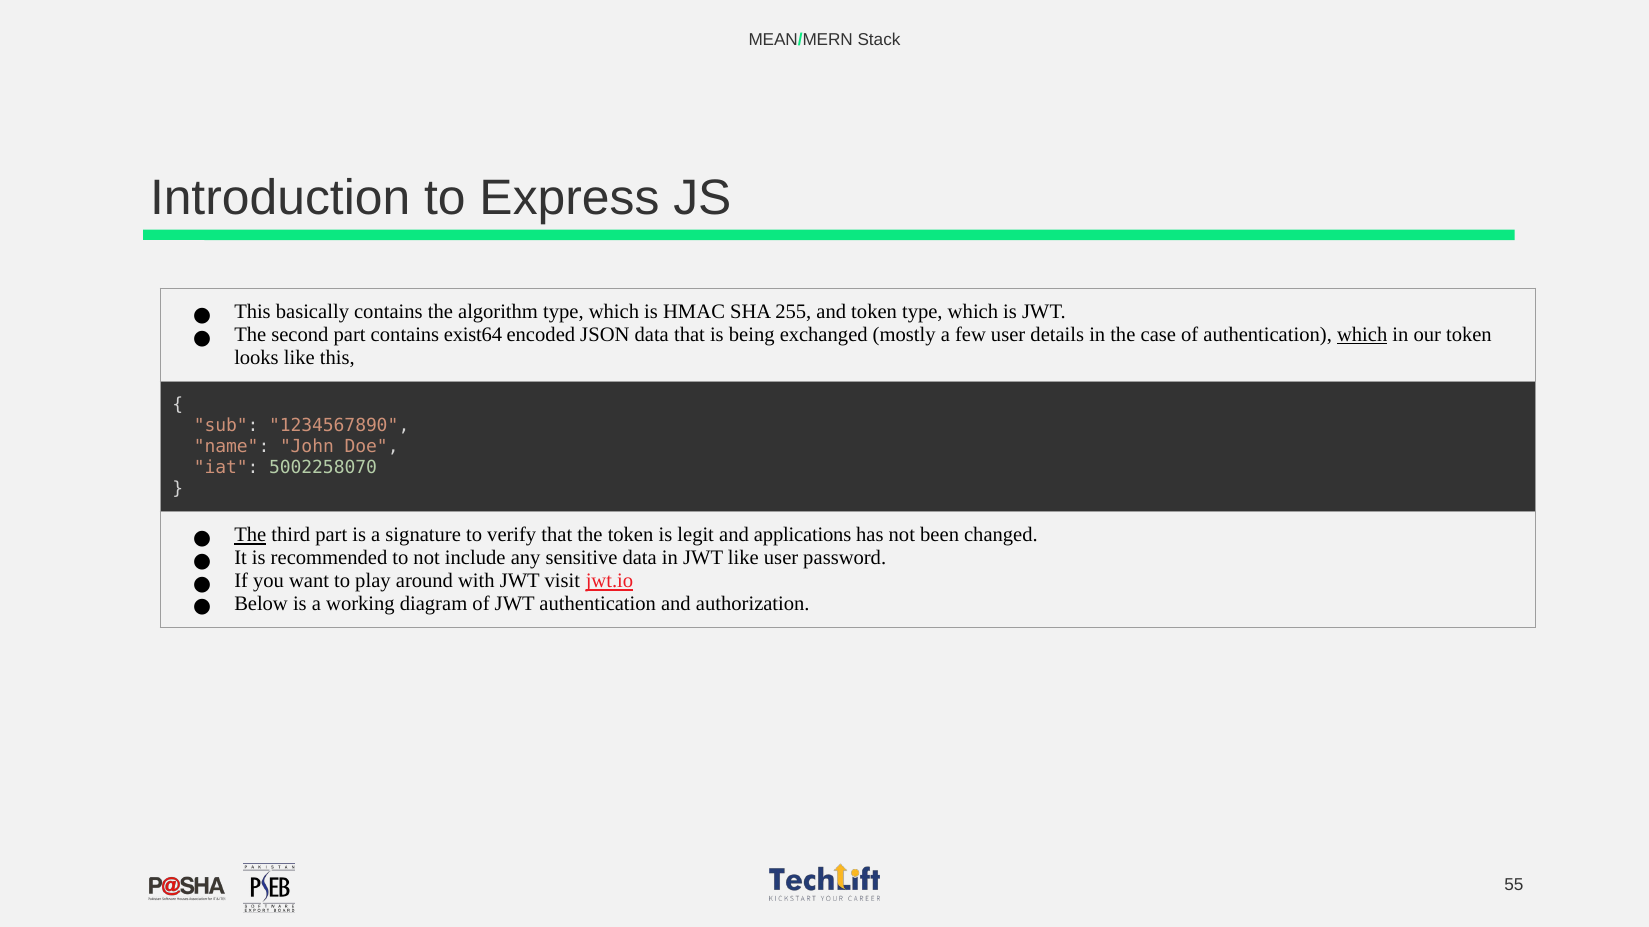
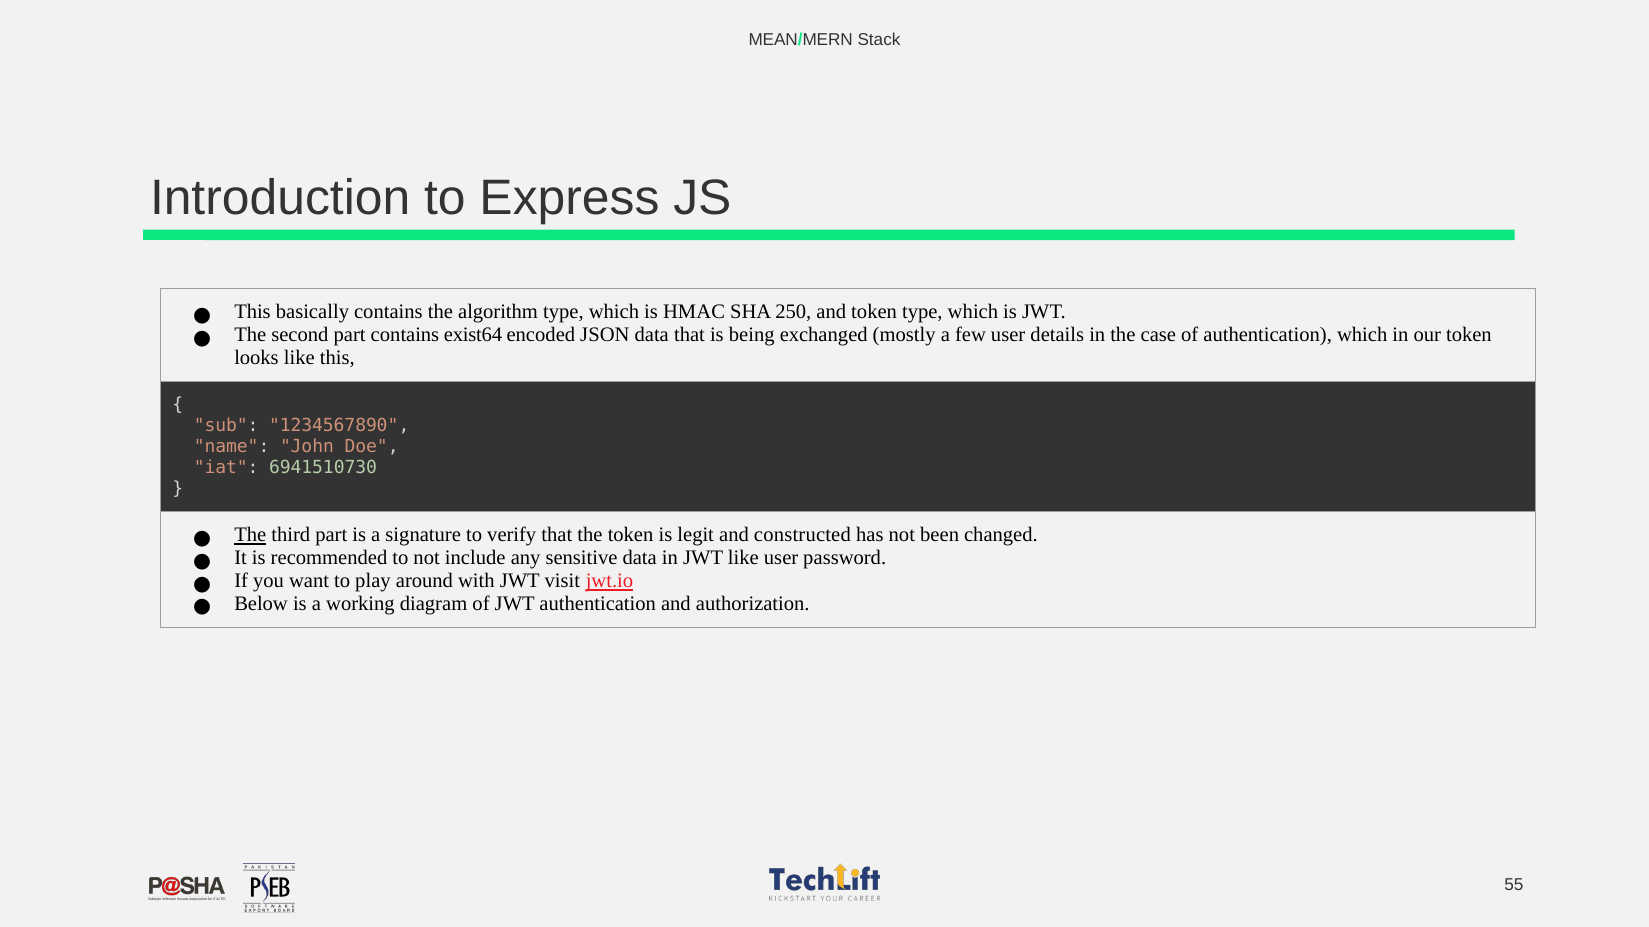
255: 255 -> 250
which at (1362, 335) underline: present -> none
5002258070: 5002258070 -> 6941510730
applications: applications -> constructed
